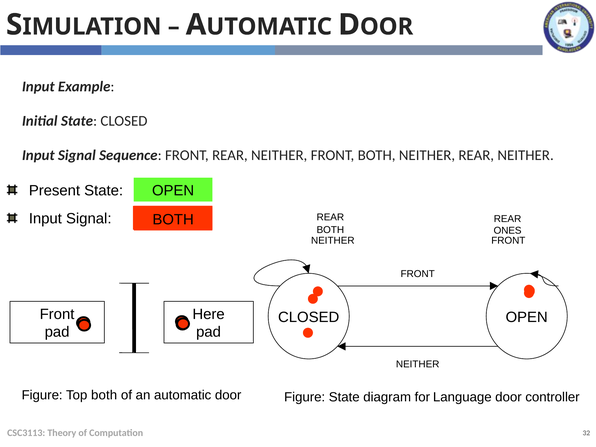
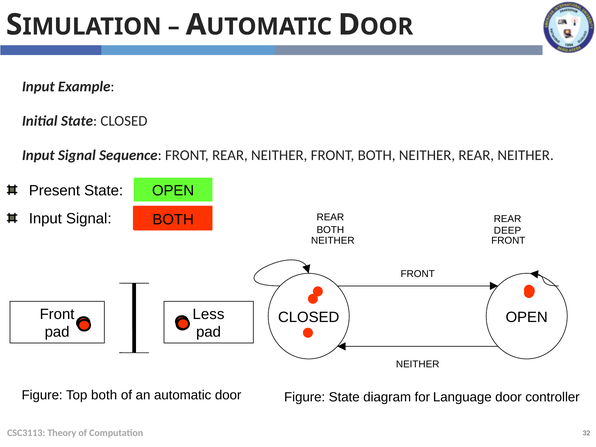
ONES: ONES -> DEEP
Here: Here -> Less
